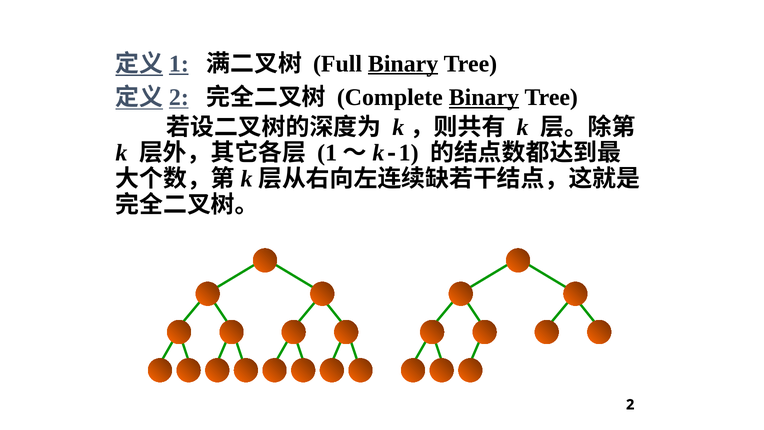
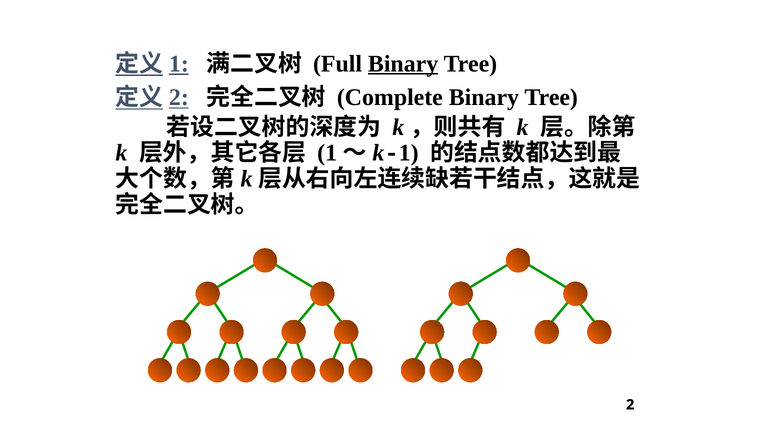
Binary at (484, 97) underline: present -> none
